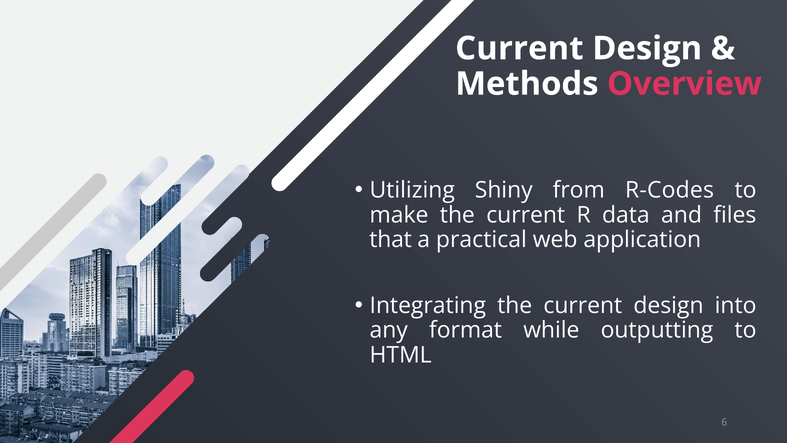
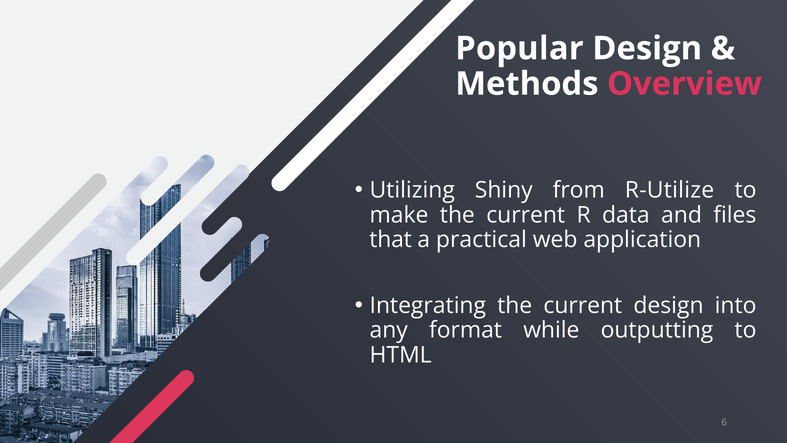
Current at (519, 48): Current -> Popular
R-Codes: R-Codes -> R-Utilize
